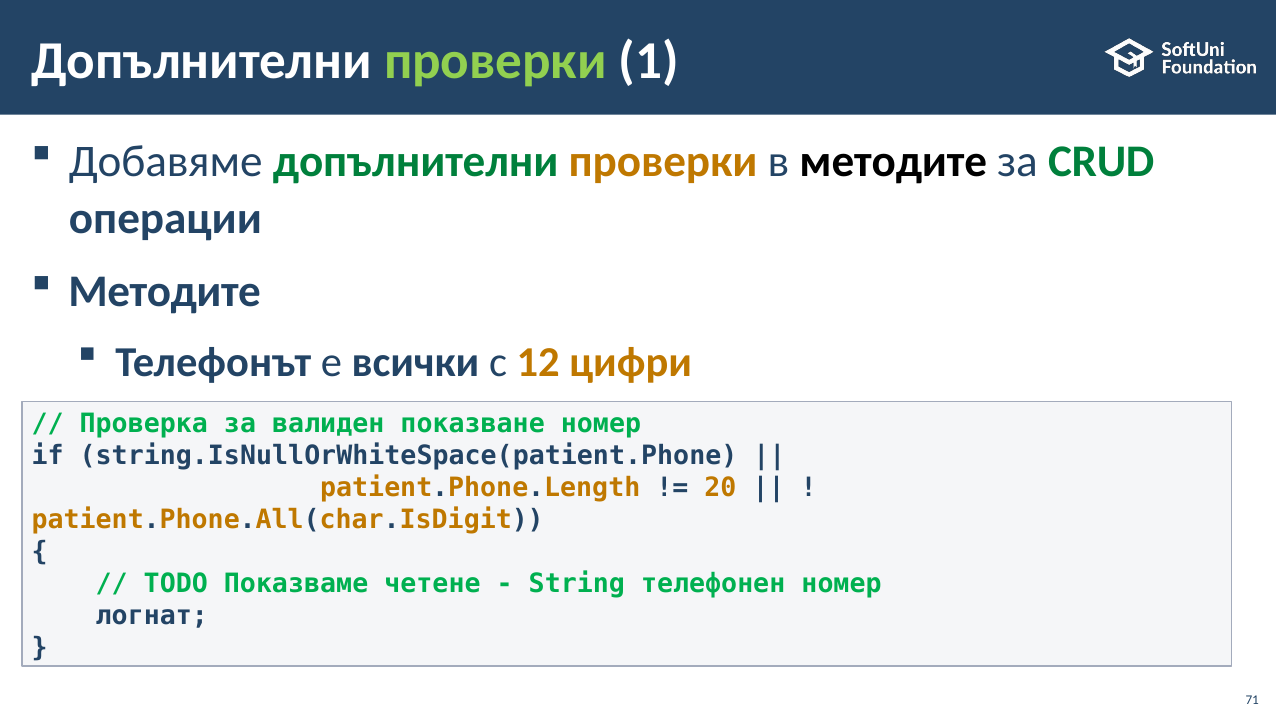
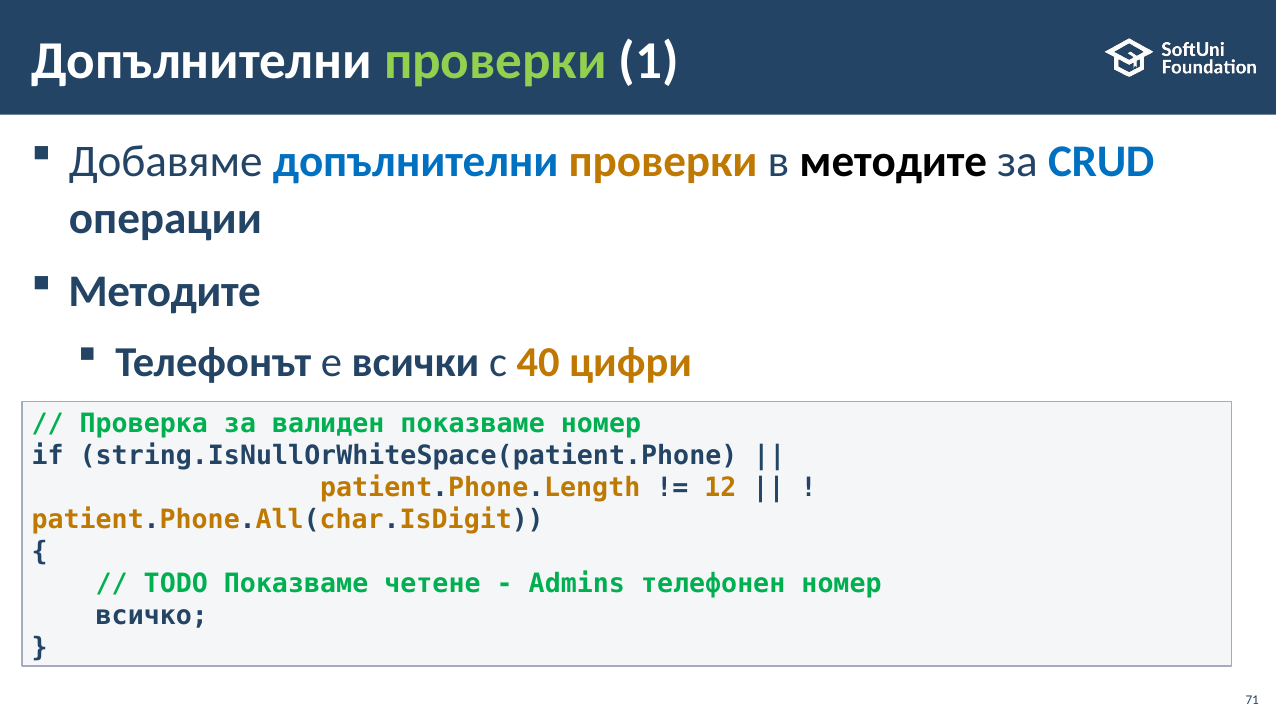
допълнителни at (416, 162) colour: green -> blue
CRUD colour: green -> blue
12: 12 -> 40
валиден показване: показване -> показваме
20: 20 -> 12
String: String -> Admins
логнат: логнат -> всичко
